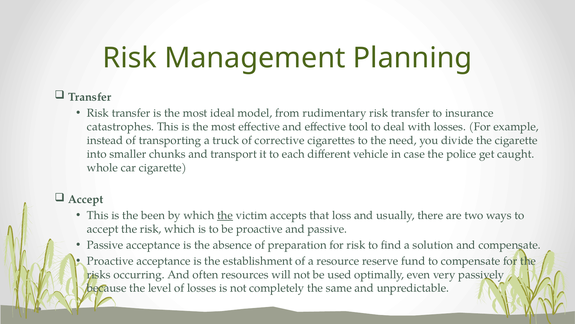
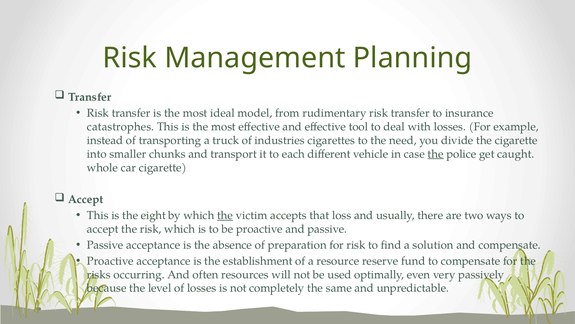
corrective: corrective -> industries
the at (436, 154) underline: none -> present
been: been -> eight
